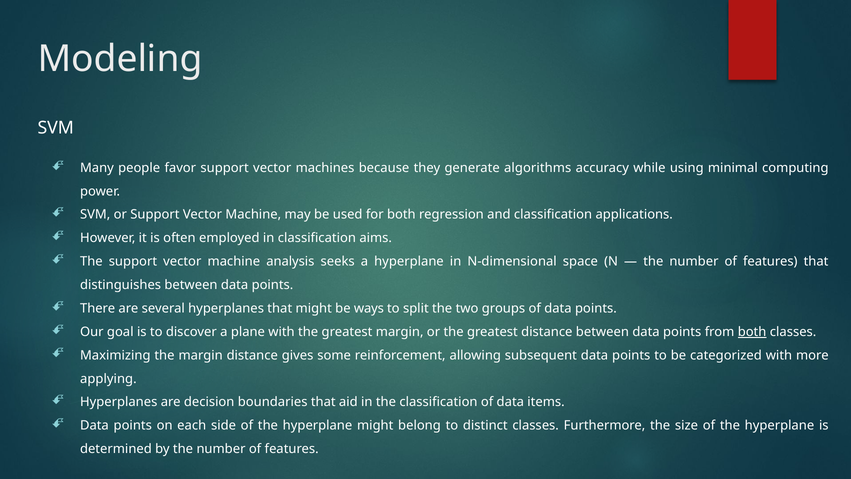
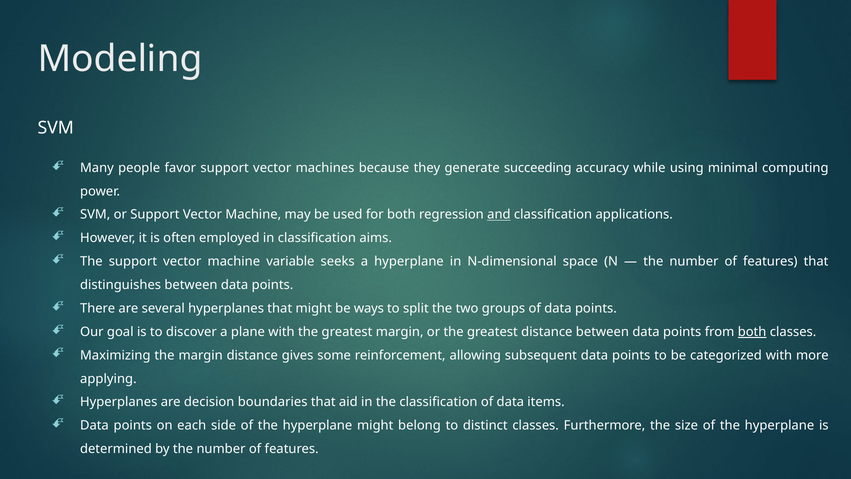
algorithms: algorithms -> succeeding
and underline: none -> present
analysis: analysis -> variable
